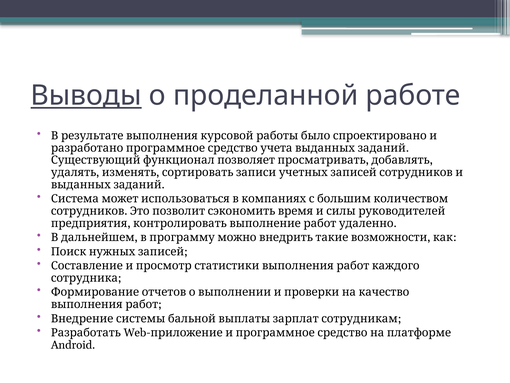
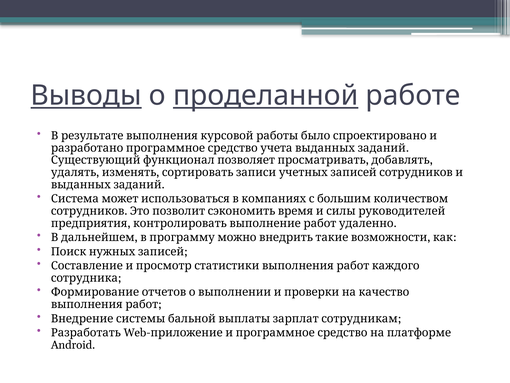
проделанной underline: none -> present
